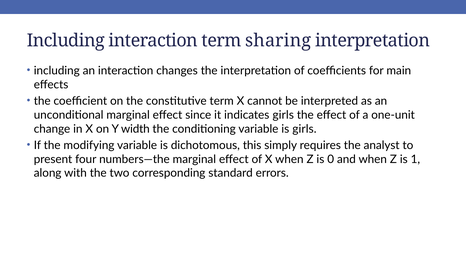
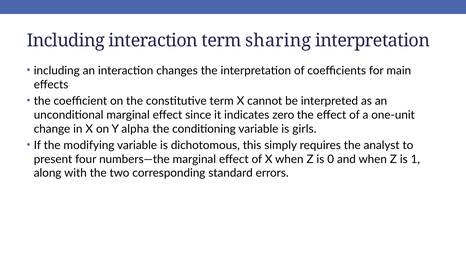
indicates girls: girls -> zero
width: width -> alpha
